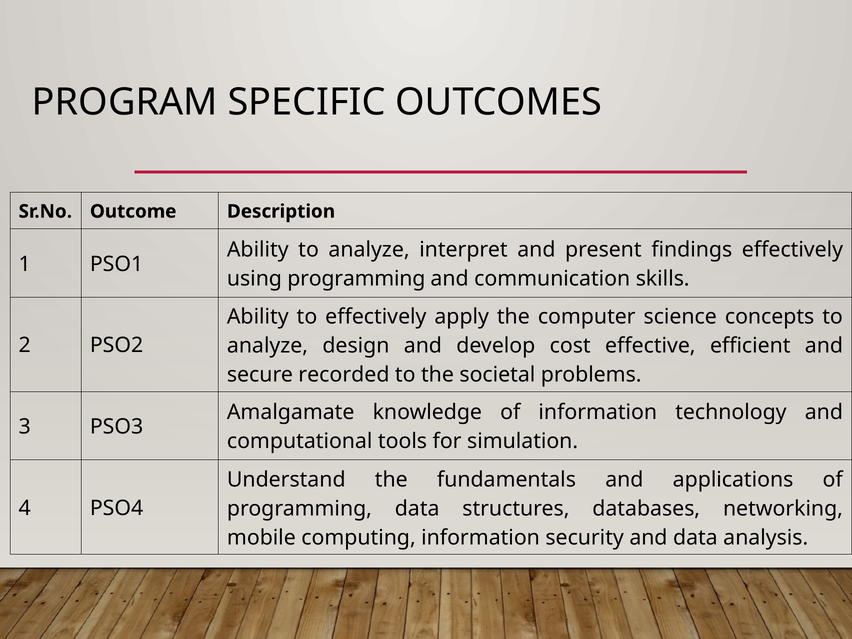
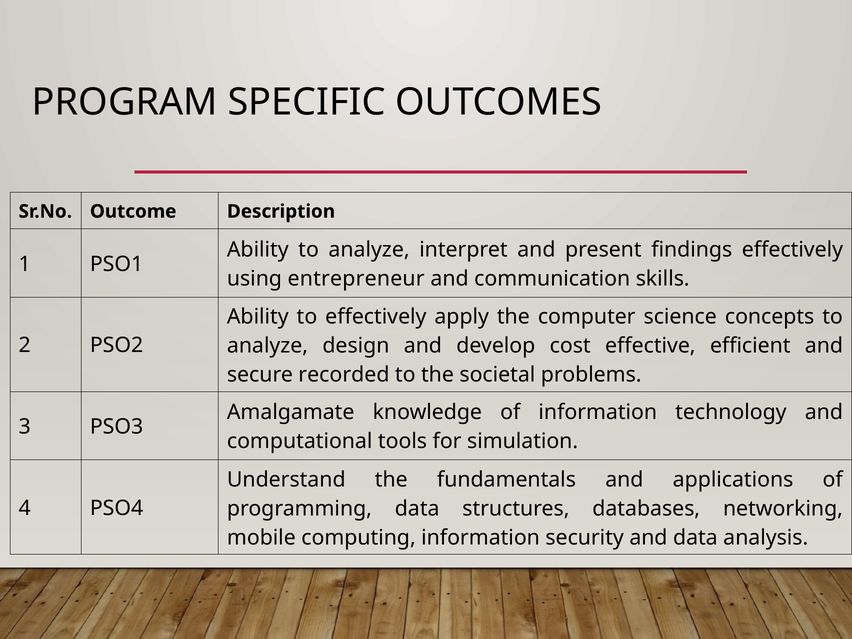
using programming: programming -> entrepreneur
